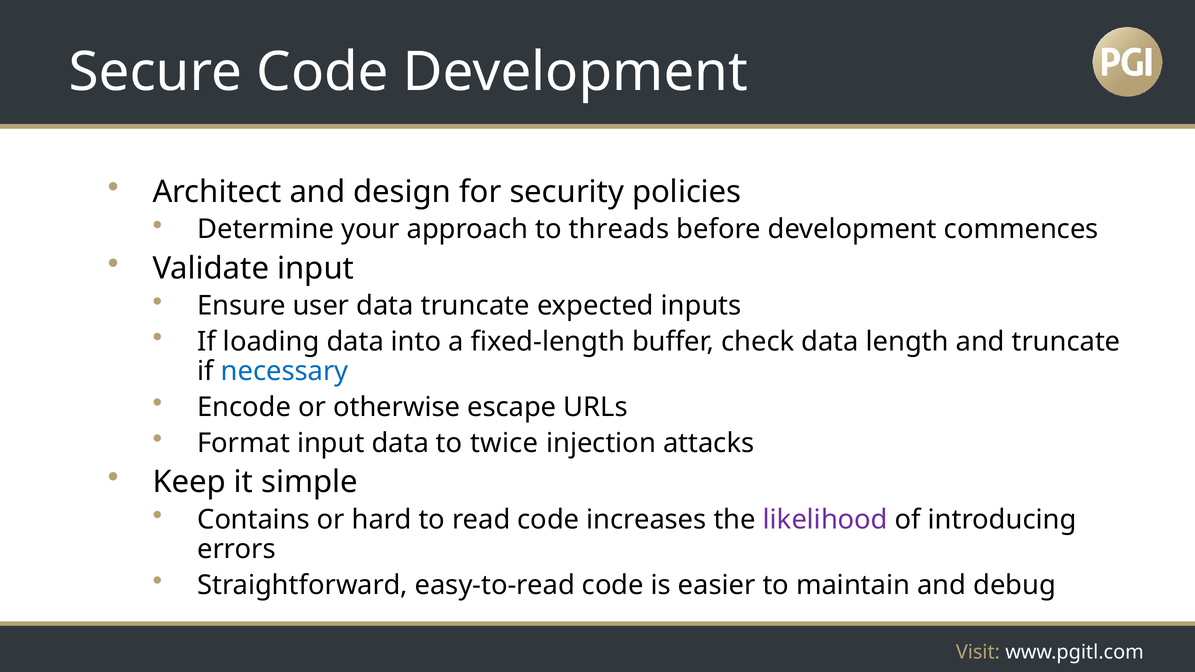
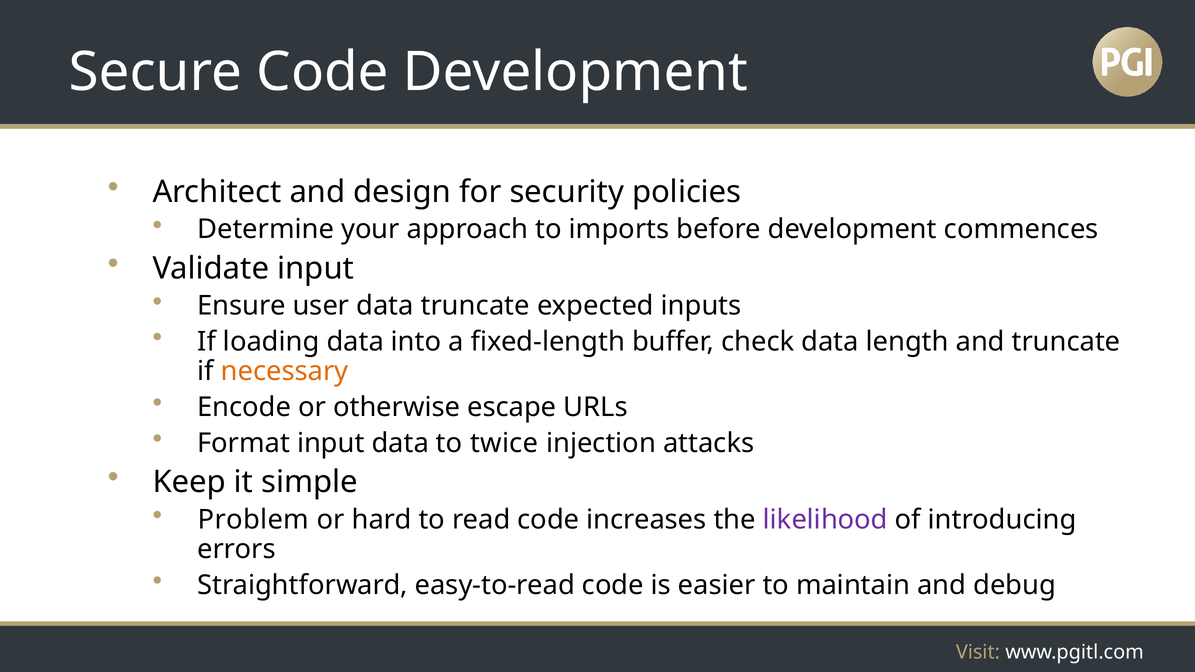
threads: threads -> imports
necessary colour: blue -> orange
Contains: Contains -> Problem
